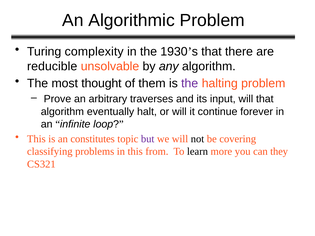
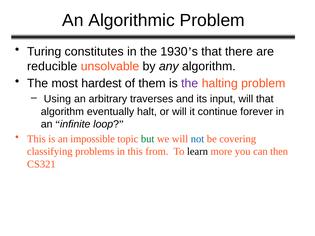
complexity: complexity -> constitutes
thought: thought -> hardest
Prove: Prove -> Using
constitutes: constitutes -> impossible
but colour: purple -> green
not colour: black -> blue
they: they -> then
